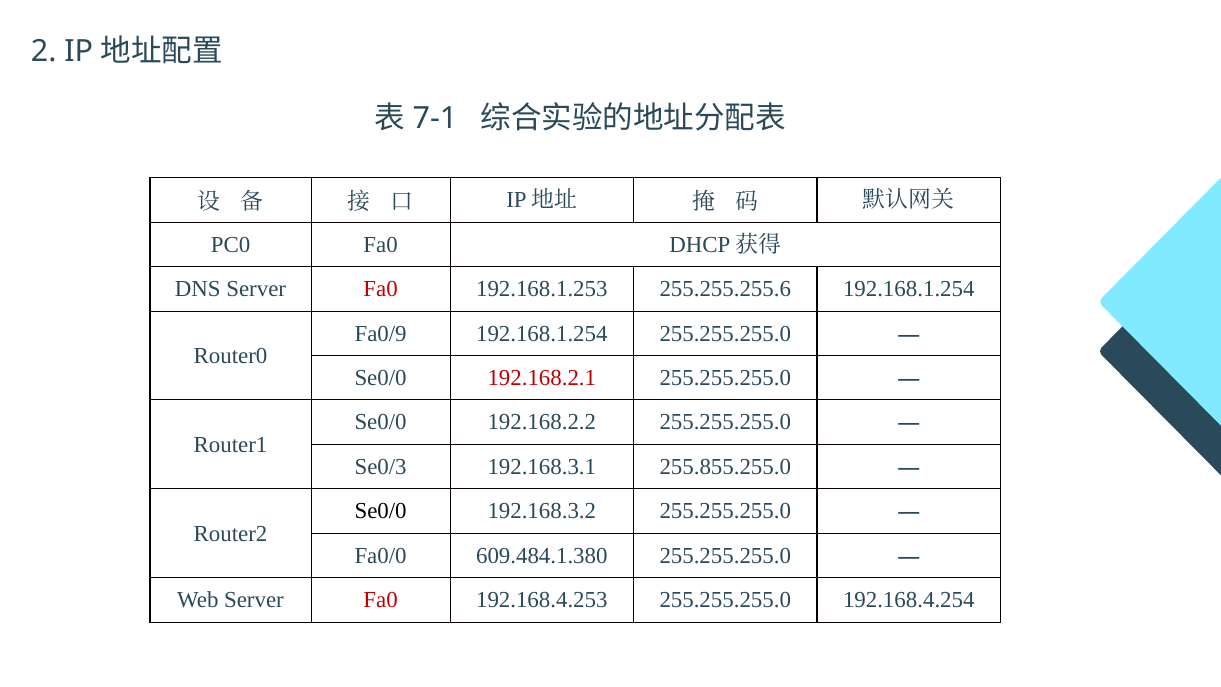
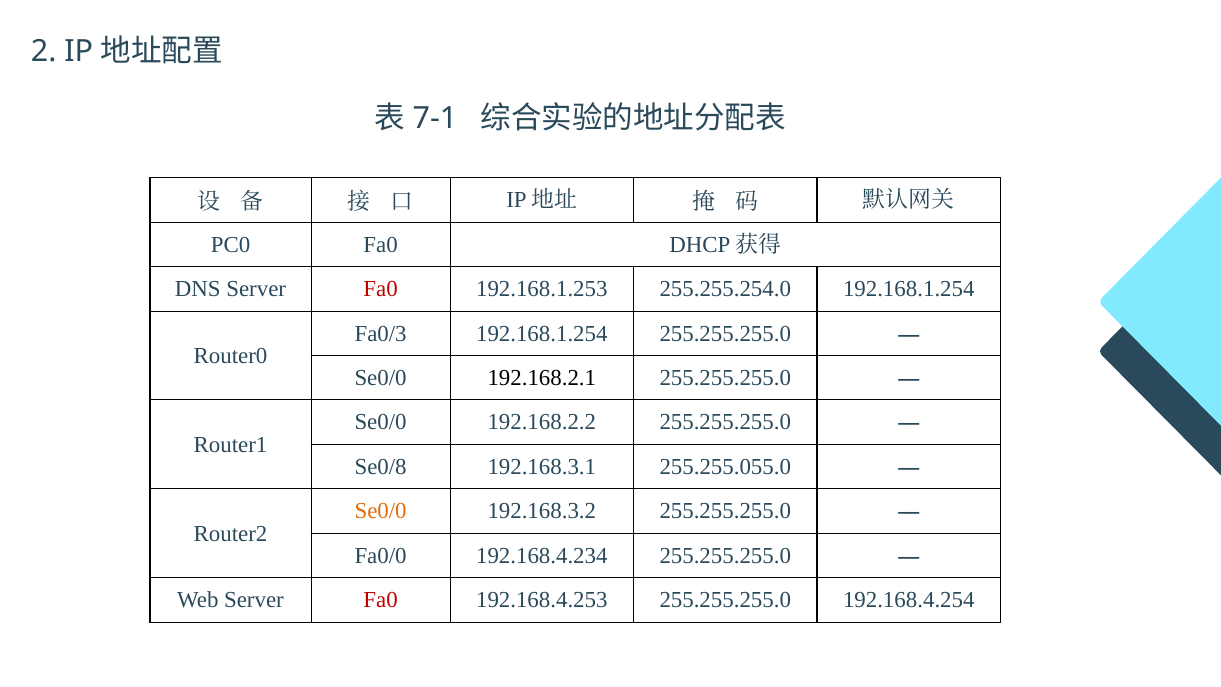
255.255.255.6: 255.255.255.6 -> 255.255.254.0
Fa0/9: Fa0/9 -> Fa0/3
192.168.2.1 colour: red -> black
Se0/3: Se0/3 -> Se0/8
255.855.255.0: 255.855.255.0 -> 255.255.055.0
Se0/0 at (381, 511) colour: black -> orange
609.484.1.380: 609.484.1.380 -> 192.168.4.234
